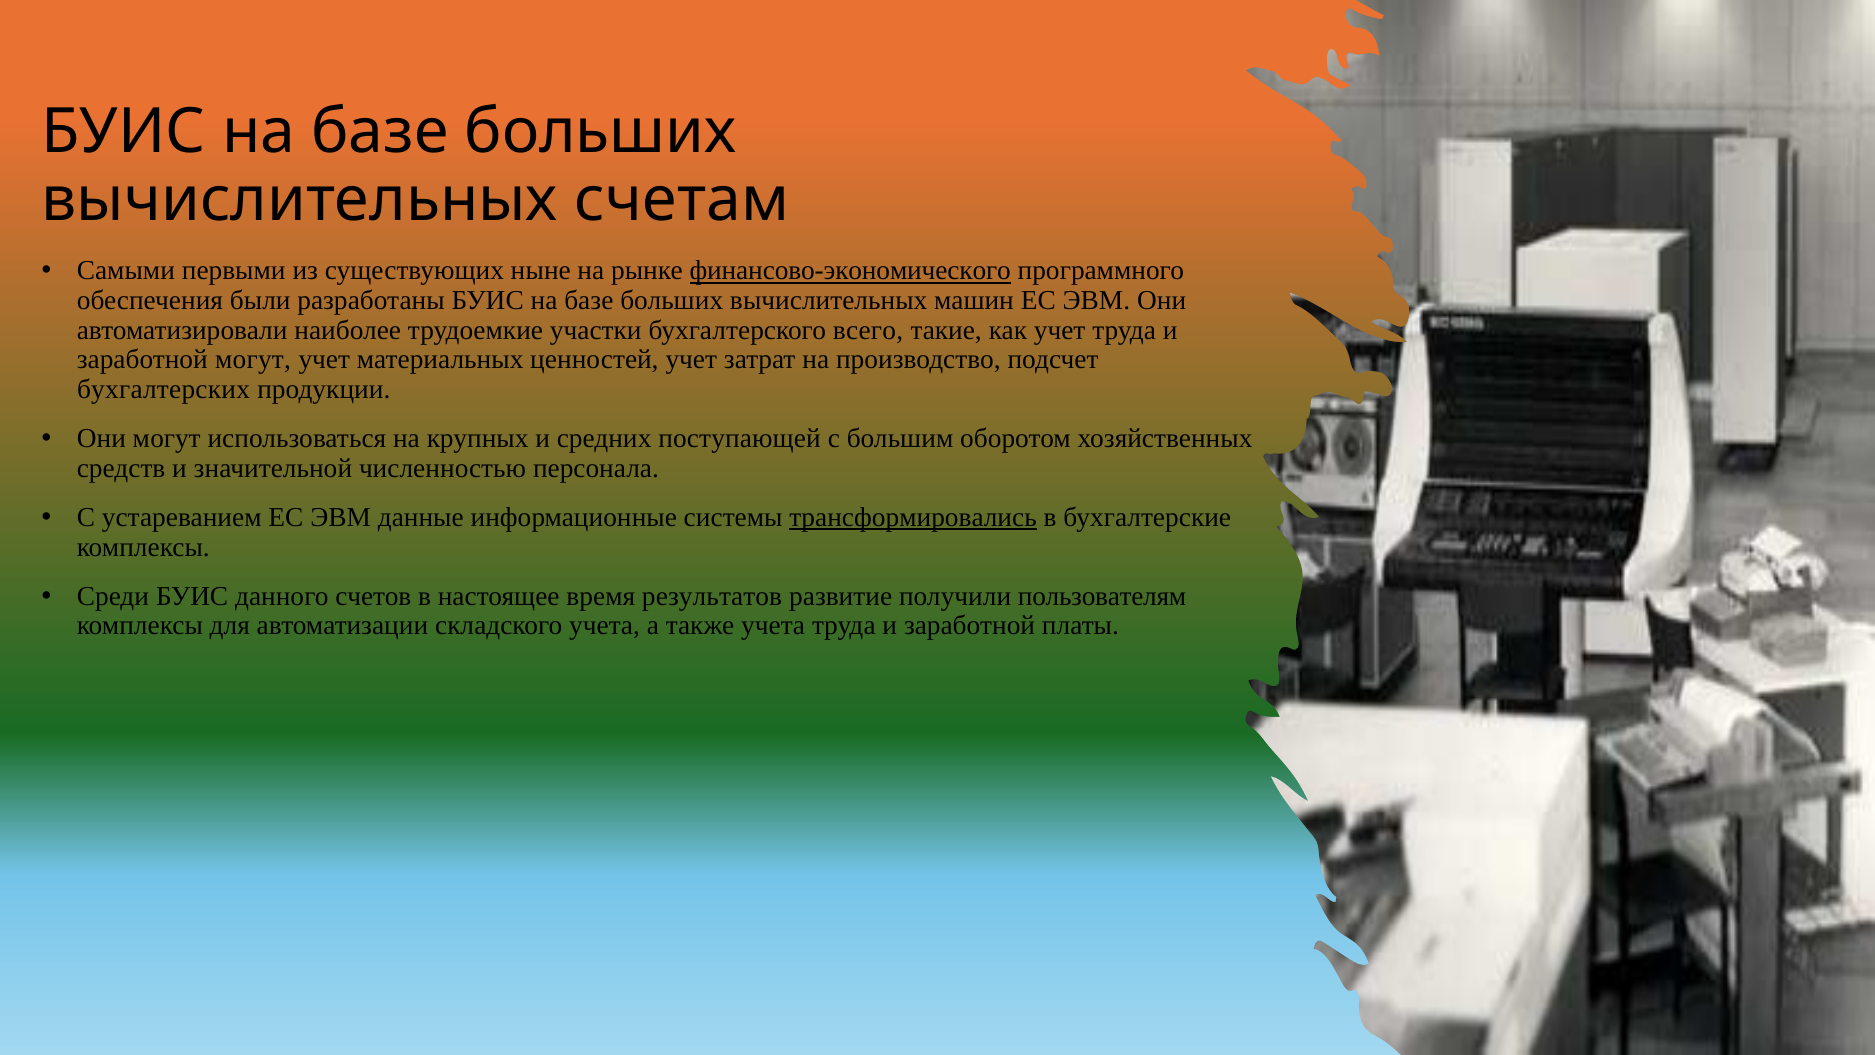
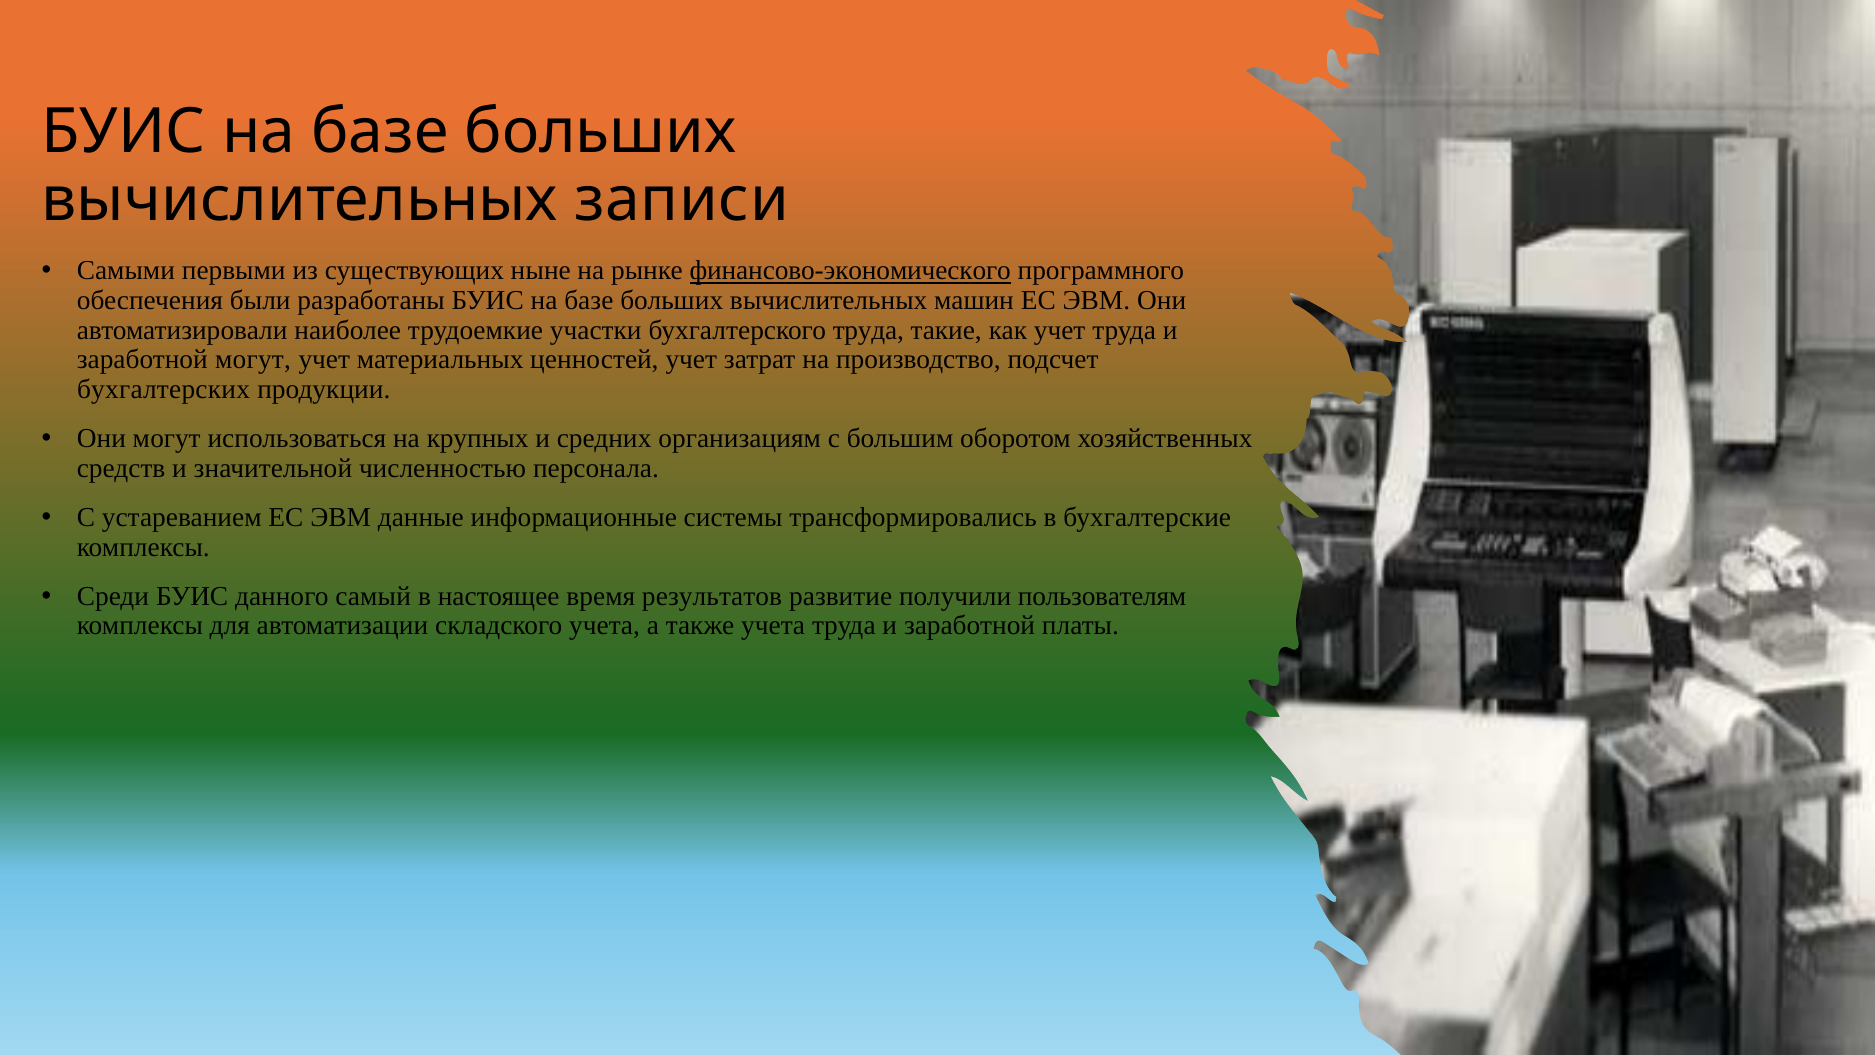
счетам: счетам -> записи
бухгалтерского всего: всего -> труда
поступающей: поступающей -> организациям
трансформировались underline: present -> none
счетов: счетов -> самый
